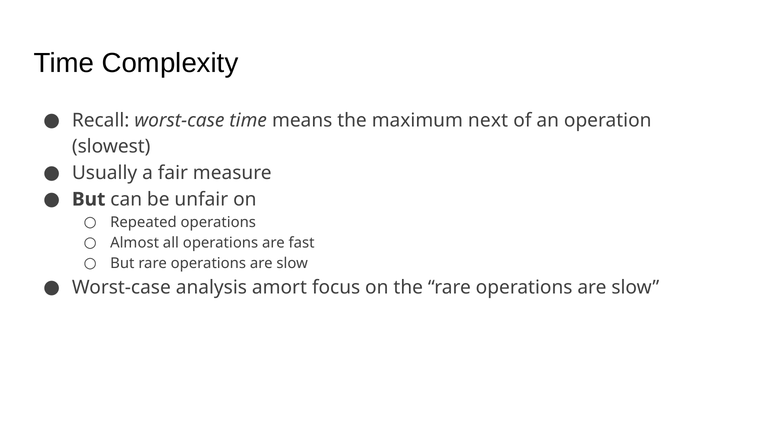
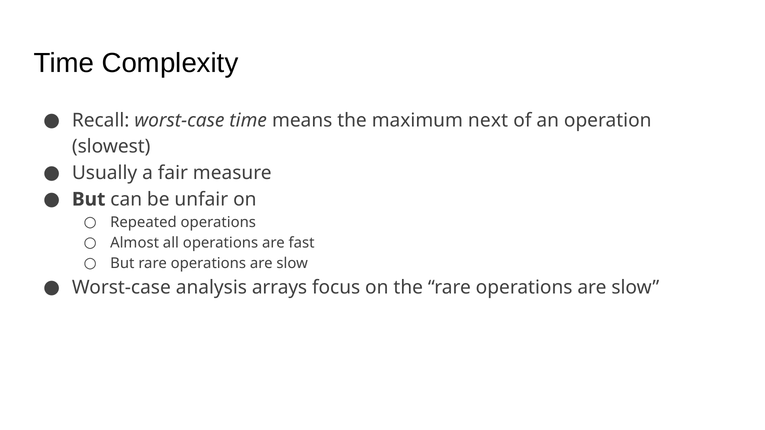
amort: amort -> arrays
